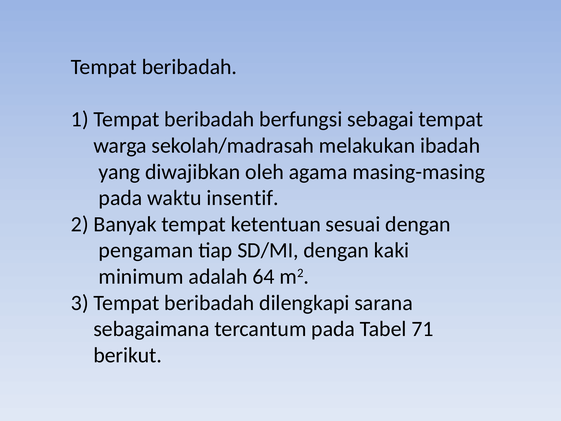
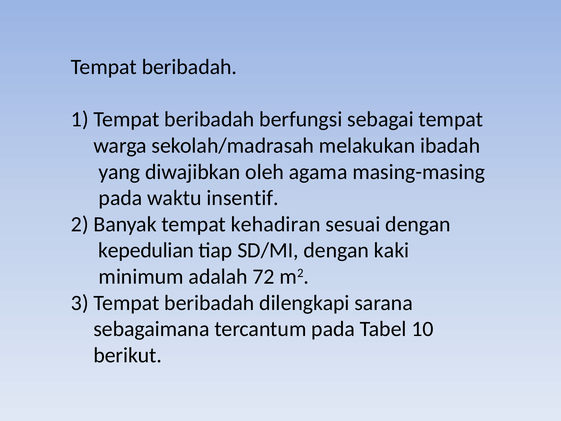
ketentuan: ketentuan -> kehadiran
pengaman: pengaman -> kepedulian
64: 64 -> 72
71: 71 -> 10
